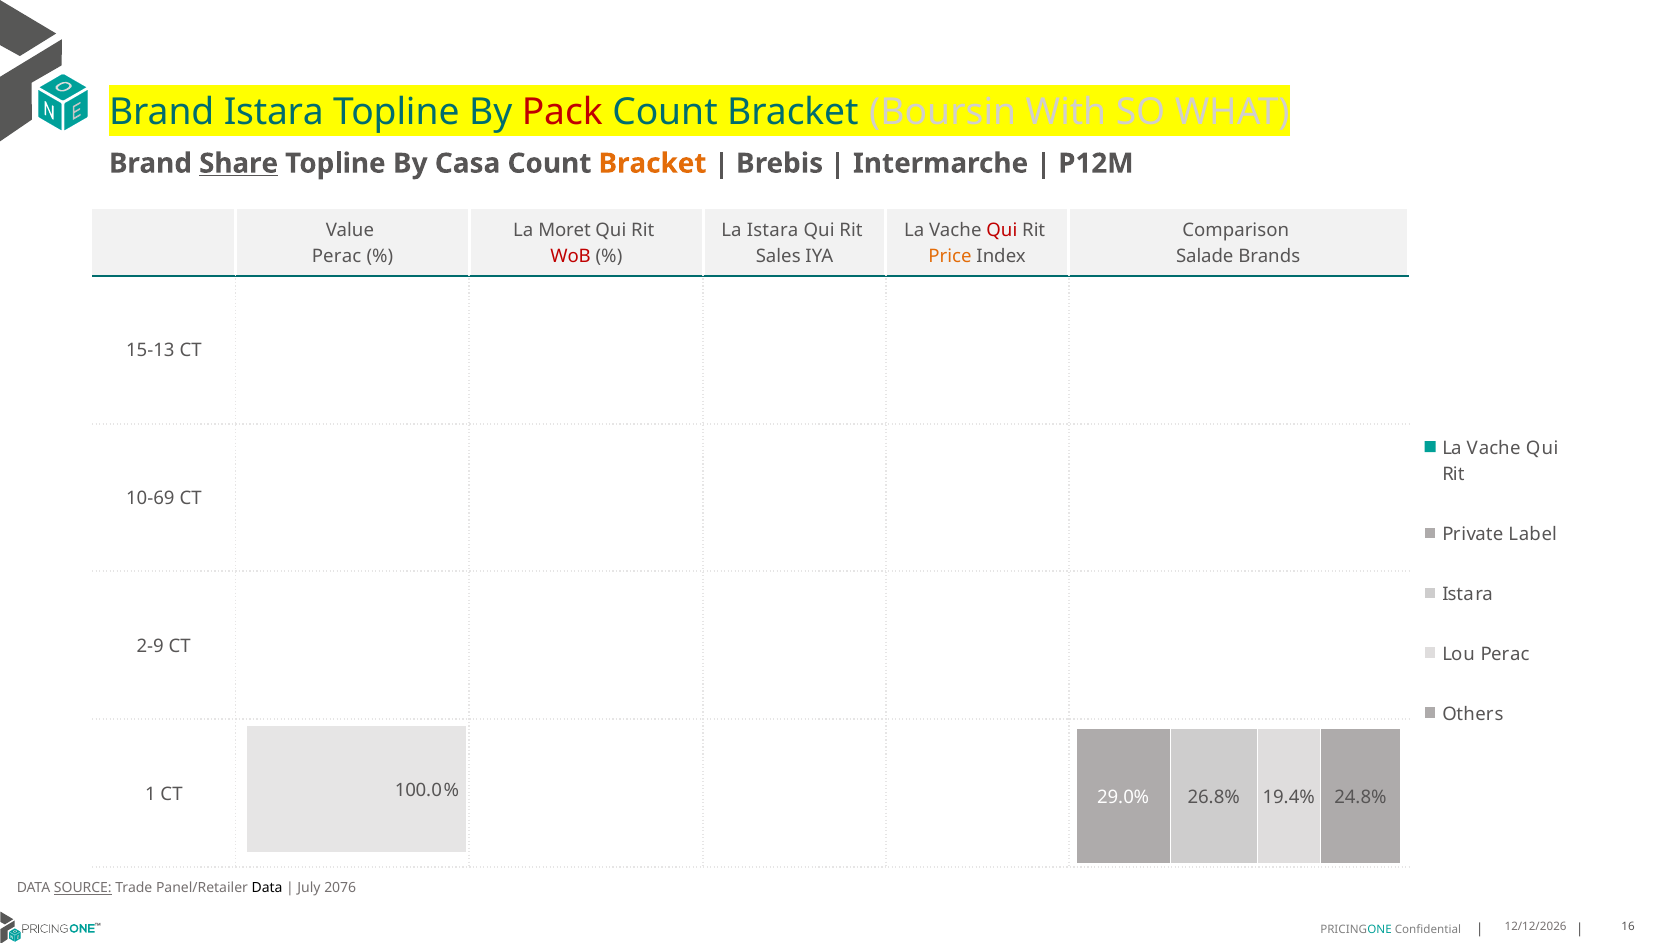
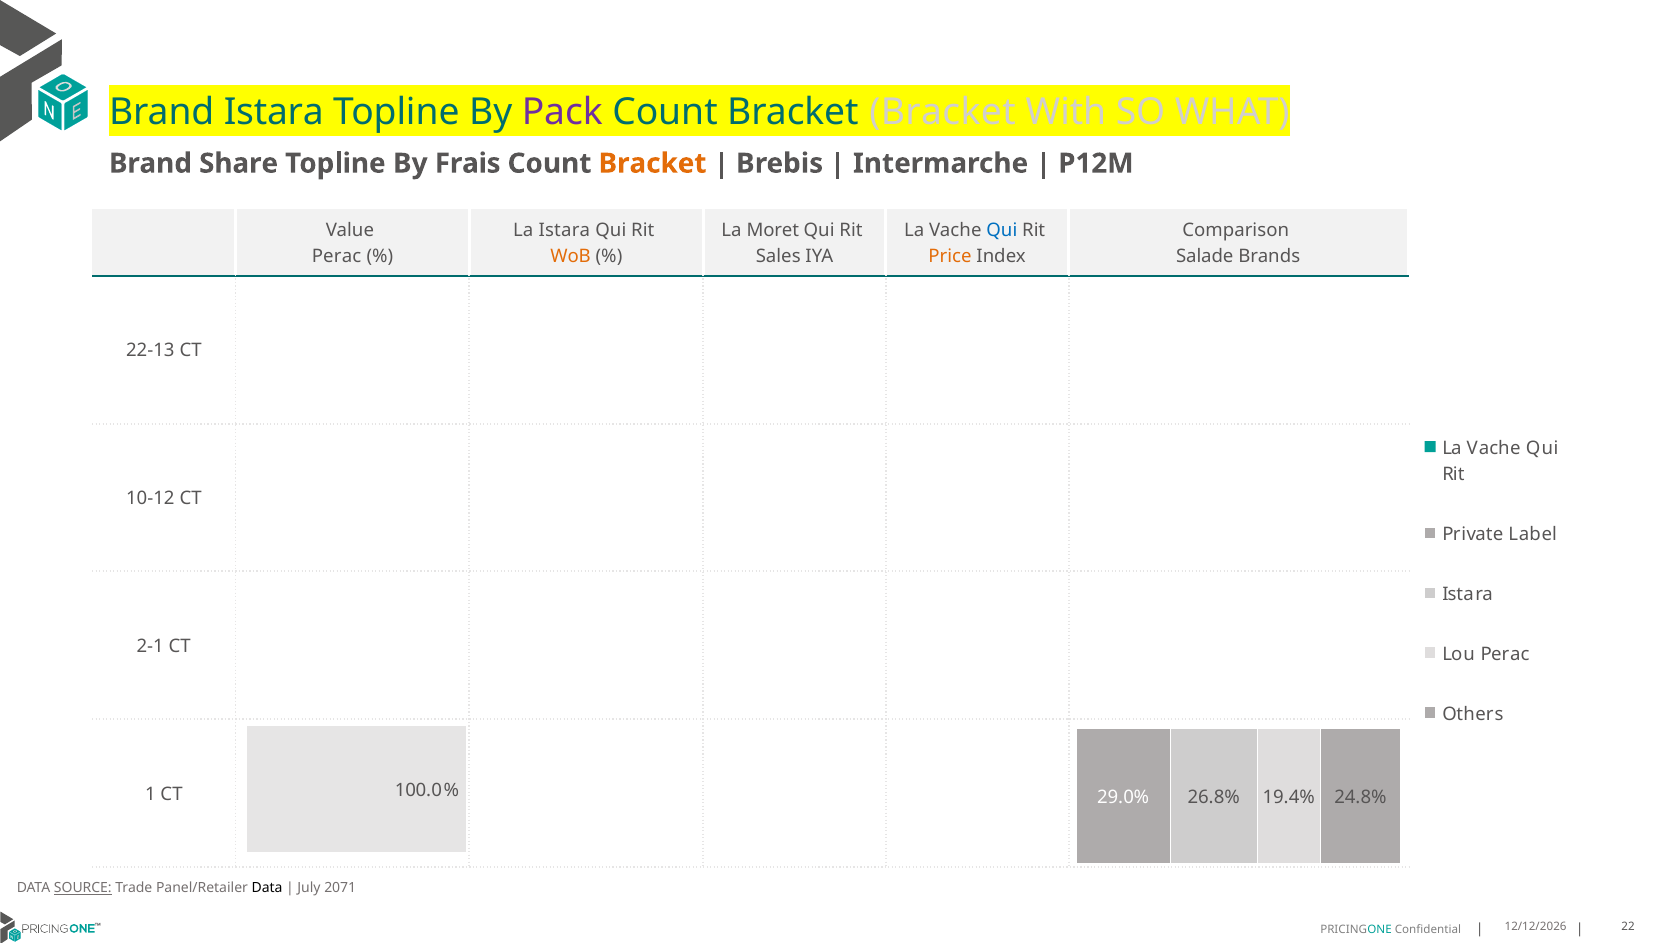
Pack colour: red -> purple
Bracket Boursin: Boursin -> Bracket
Share underline: present -> none
Casa: Casa -> Frais
La Moret: Moret -> Istara
La Istara: Istara -> Moret
Qui at (1002, 230) colour: red -> blue
WoB colour: red -> orange
15-13: 15-13 -> 22-13
10-69: 10-69 -> 10-12
2-9: 2-9 -> 2-1
2076: 2076 -> 2071
16: 16 -> 22
